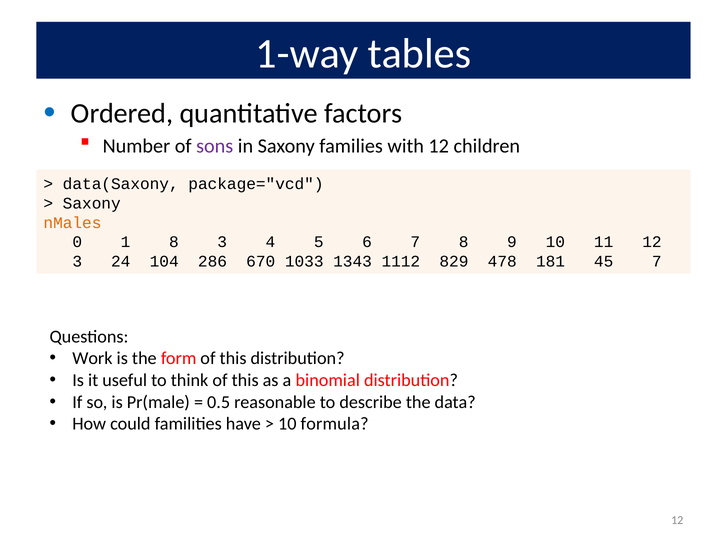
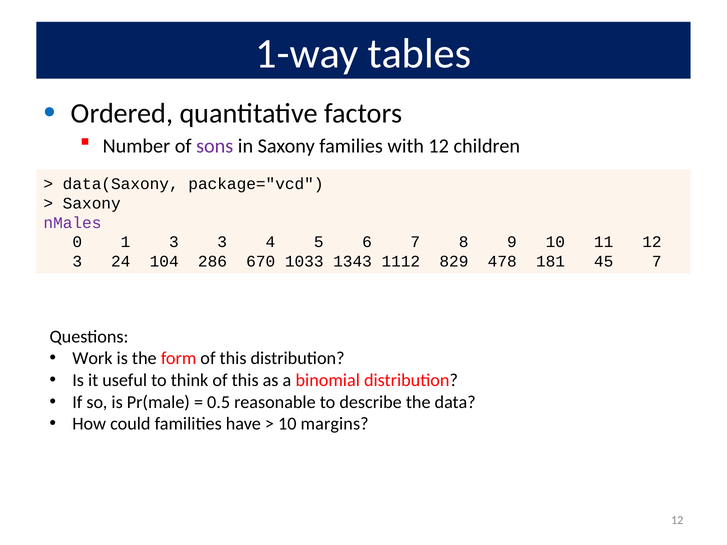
nMales colour: orange -> purple
1 8: 8 -> 3
formula: formula -> margins
